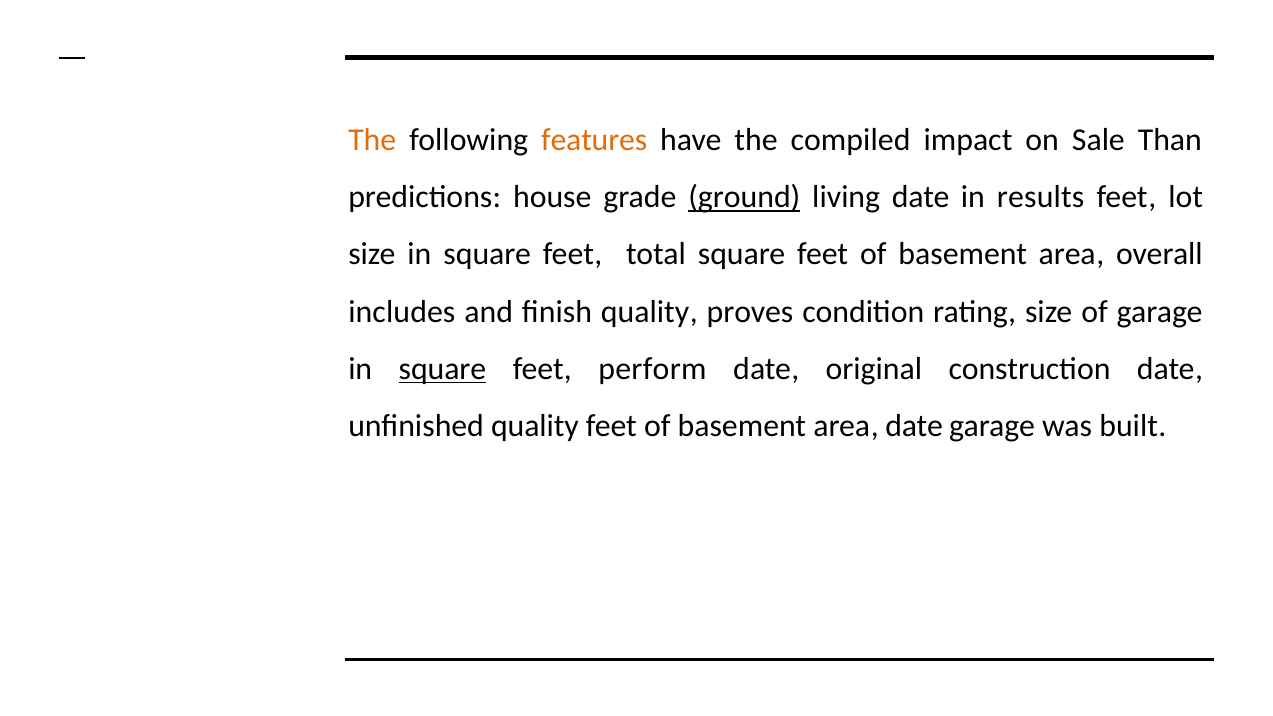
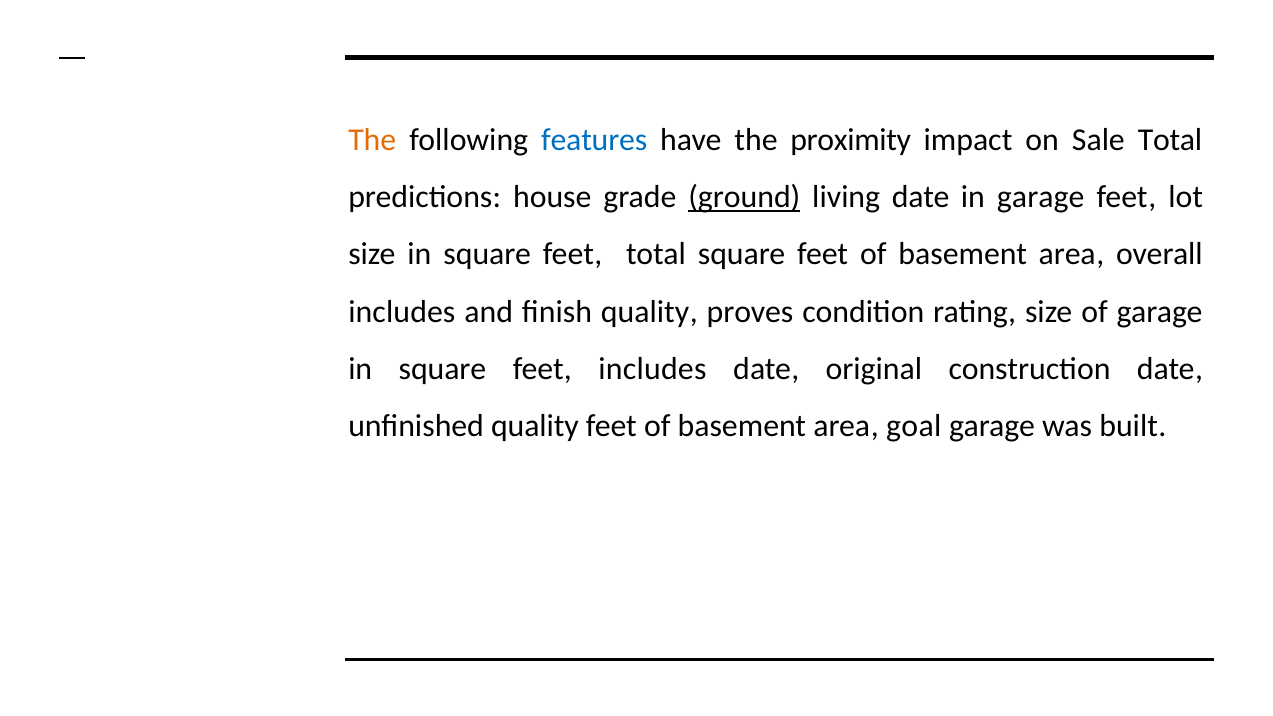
features colour: orange -> blue
compiled: compiled -> proximity
Sale Than: Than -> Total
in results: results -> garage
square at (443, 369) underline: present -> none
feet perform: perform -> includes
area date: date -> goal
